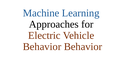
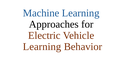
Behavior at (42, 47): Behavior -> Learning
